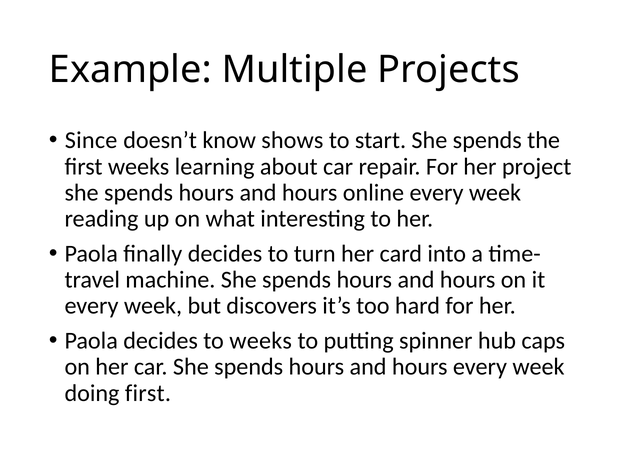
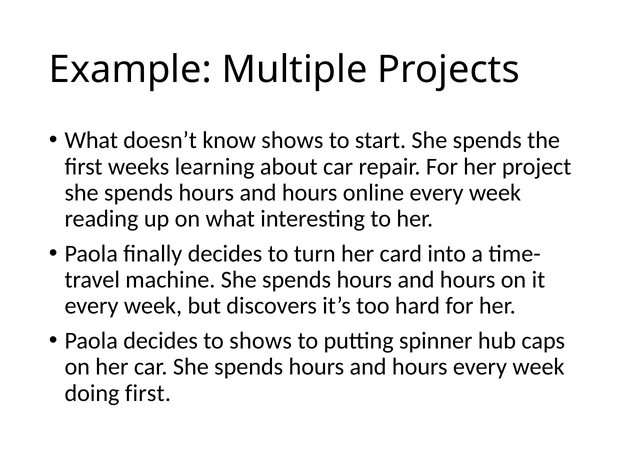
Since at (91, 140): Since -> What
to weeks: weeks -> shows
